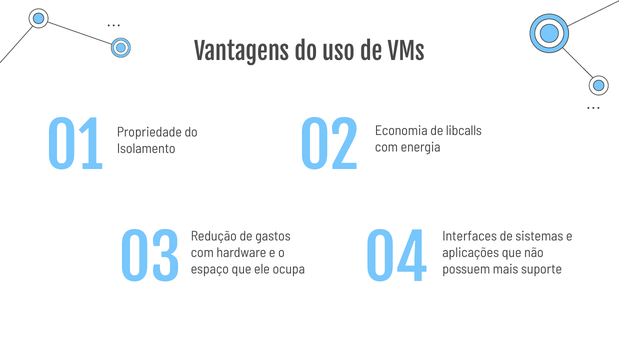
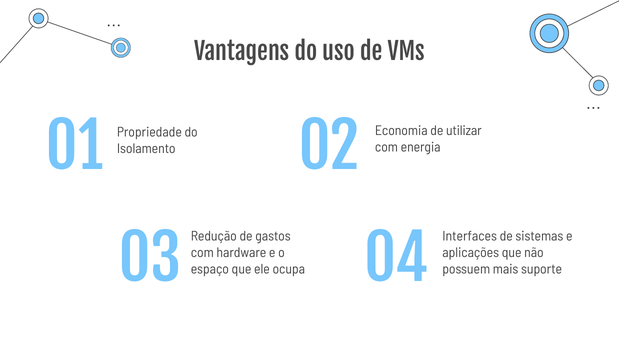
libcalls: libcalls -> utilizar
